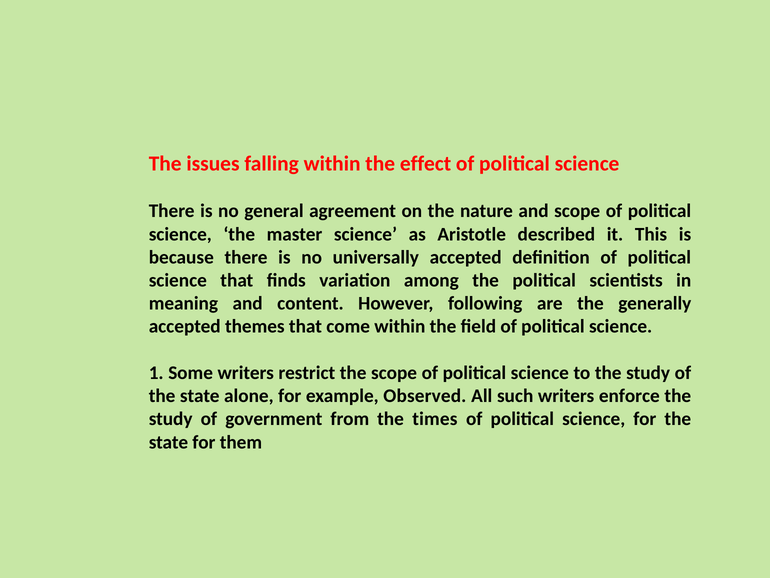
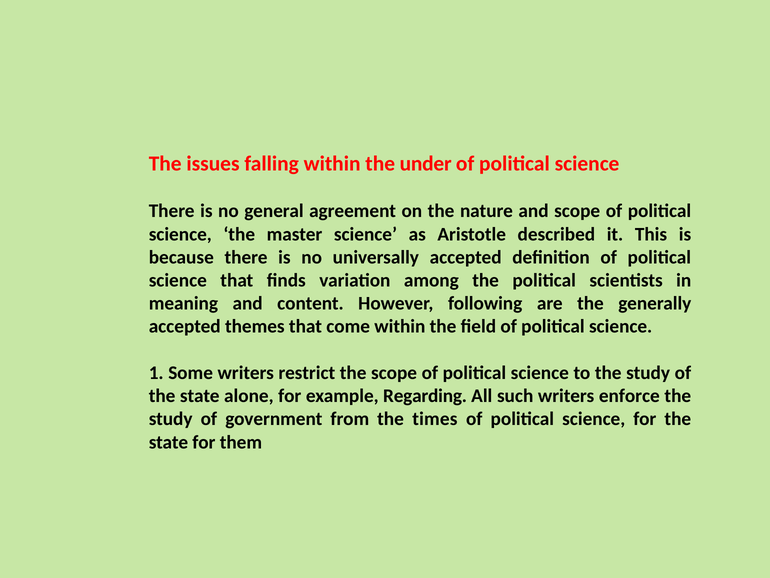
effect: effect -> under
Observed: Observed -> Regarding
